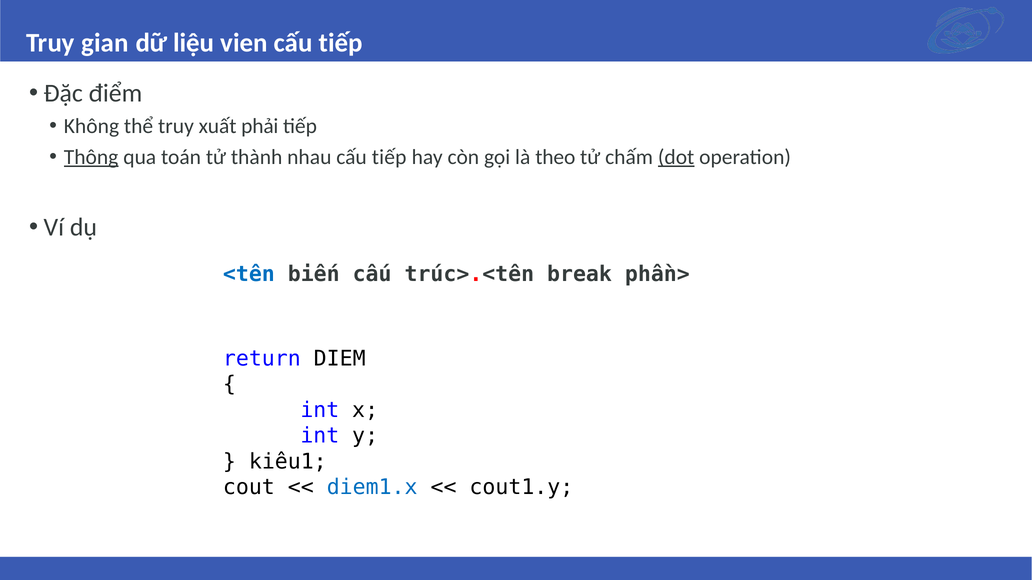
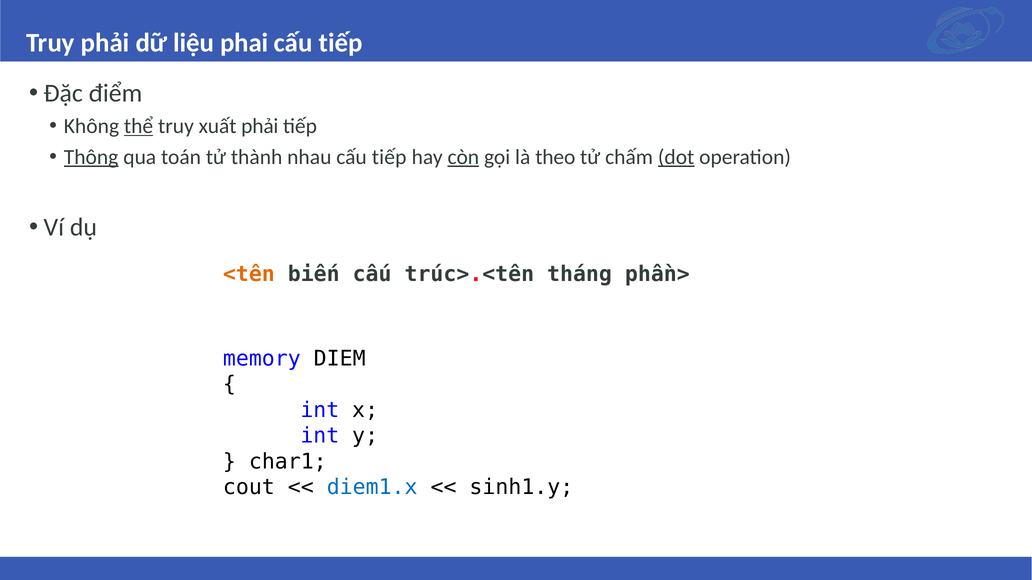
Truy gian: gian -> phải
vien: vien -> phai
thể underline: none -> present
còn underline: none -> present
<tên colour: blue -> orange
break: break -> tháng
return: return -> memory
kiểu1: kiểu1 -> char1
cout1.y: cout1.y -> sinh1.y
